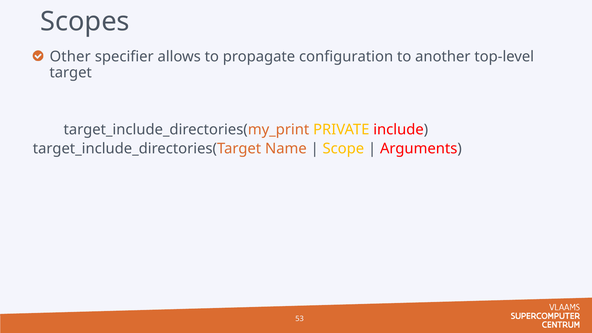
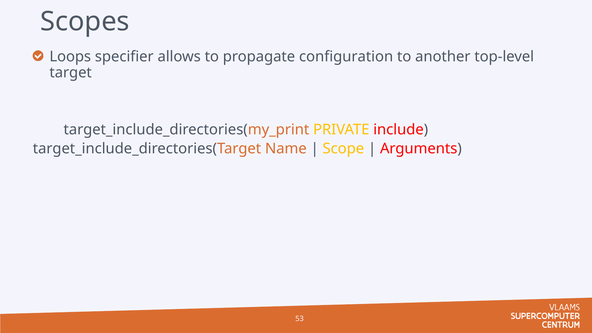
Other: Other -> Loops
